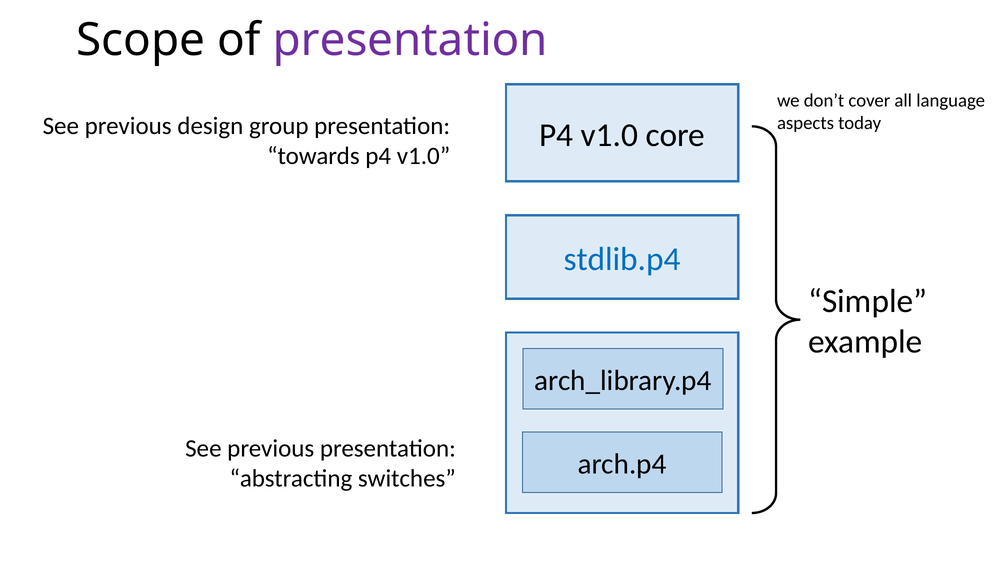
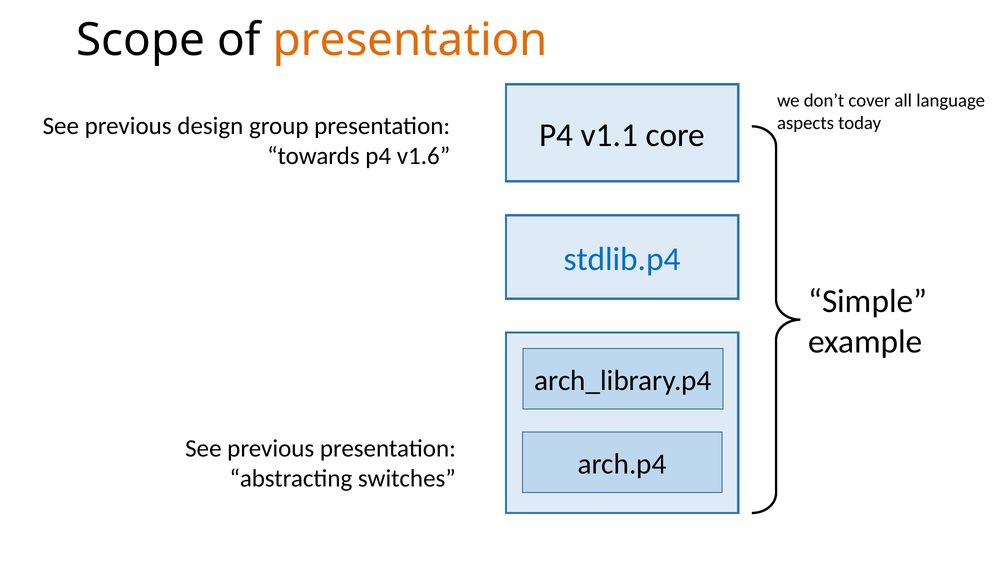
presentation at (410, 40) colour: purple -> orange
v1.0 at (609, 135): v1.0 -> v1.1
towards p4 v1.0: v1.0 -> v1.6
